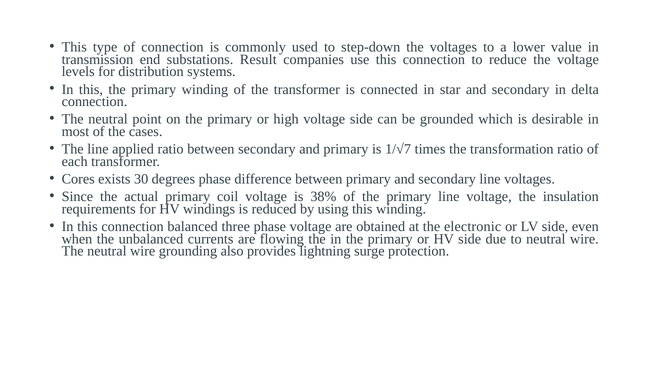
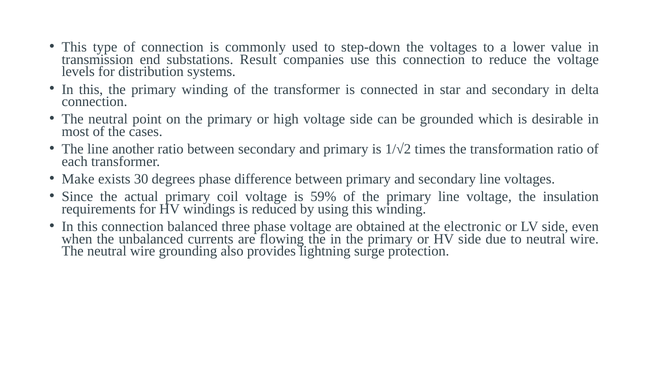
applied: applied -> another
1/√7: 1/√7 -> 1/√2
Cores: Cores -> Make
38%: 38% -> 59%
